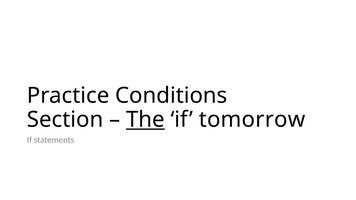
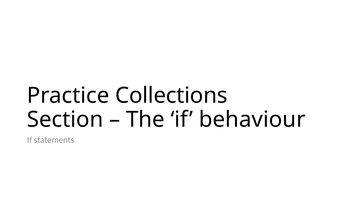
Conditions: Conditions -> Collections
The underline: present -> none
tomorrow: tomorrow -> behaviour
